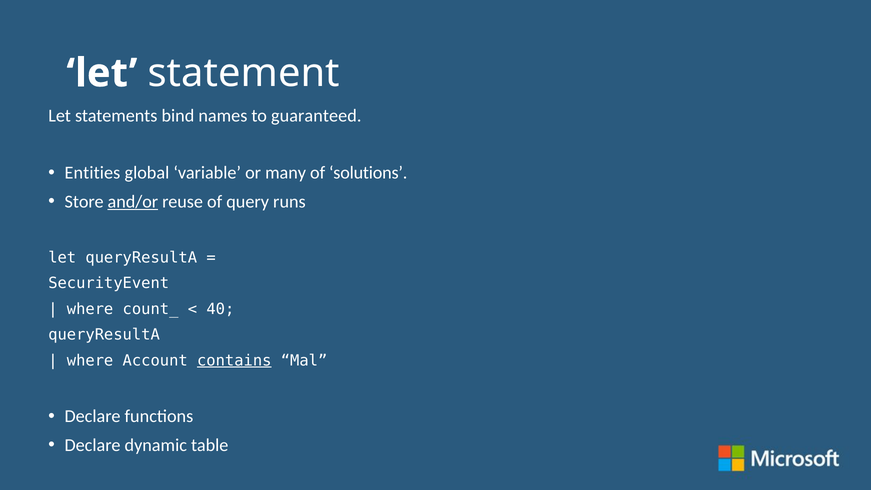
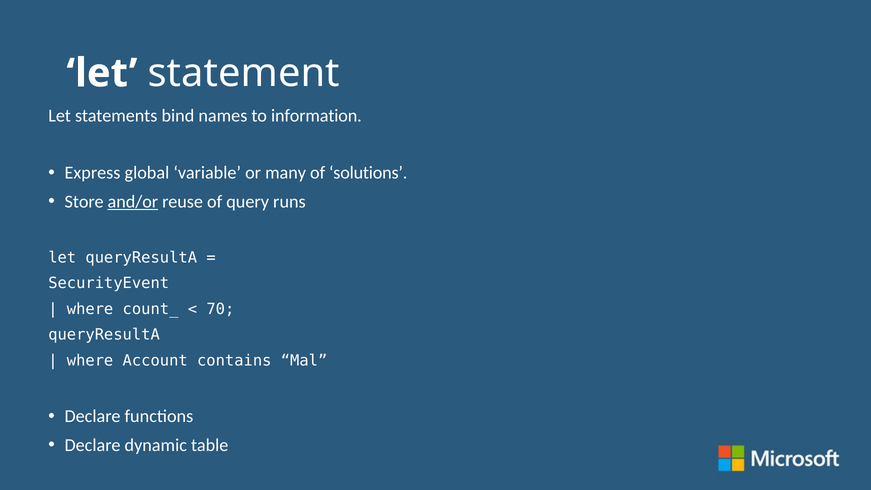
guaranteed: guaranteed -> information
Entities: Entities -> Express
40: 40 -> 70
contains underline: present -> none
